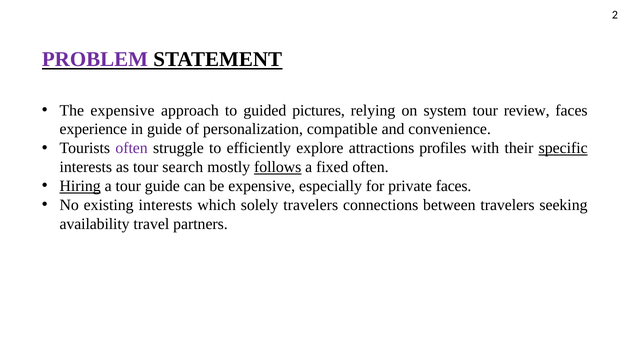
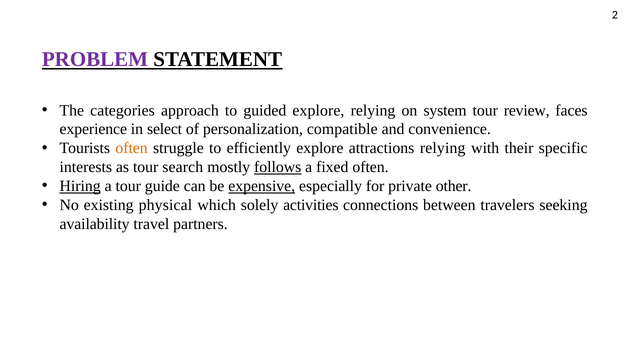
The expensive: expensive -> categories
guided pictures: pictures -> explore
in guide: guide -> select
often at (132, 148) colour: purple -> orange
attractions profiles: profiles -> relying
specific underline: present -> none
expensive at (262, 186) underline: none -> present
private faces: faces -> other
existing interests: interests -> physical
solely travelers: travelers -> activities
